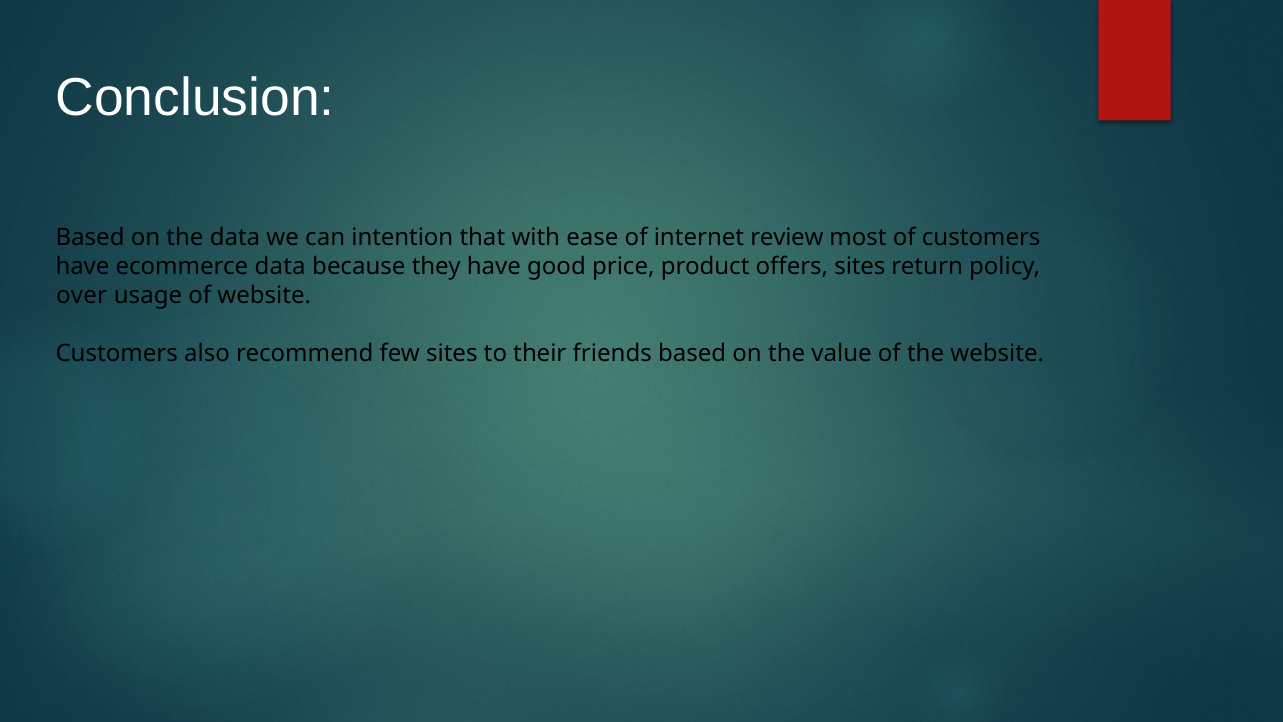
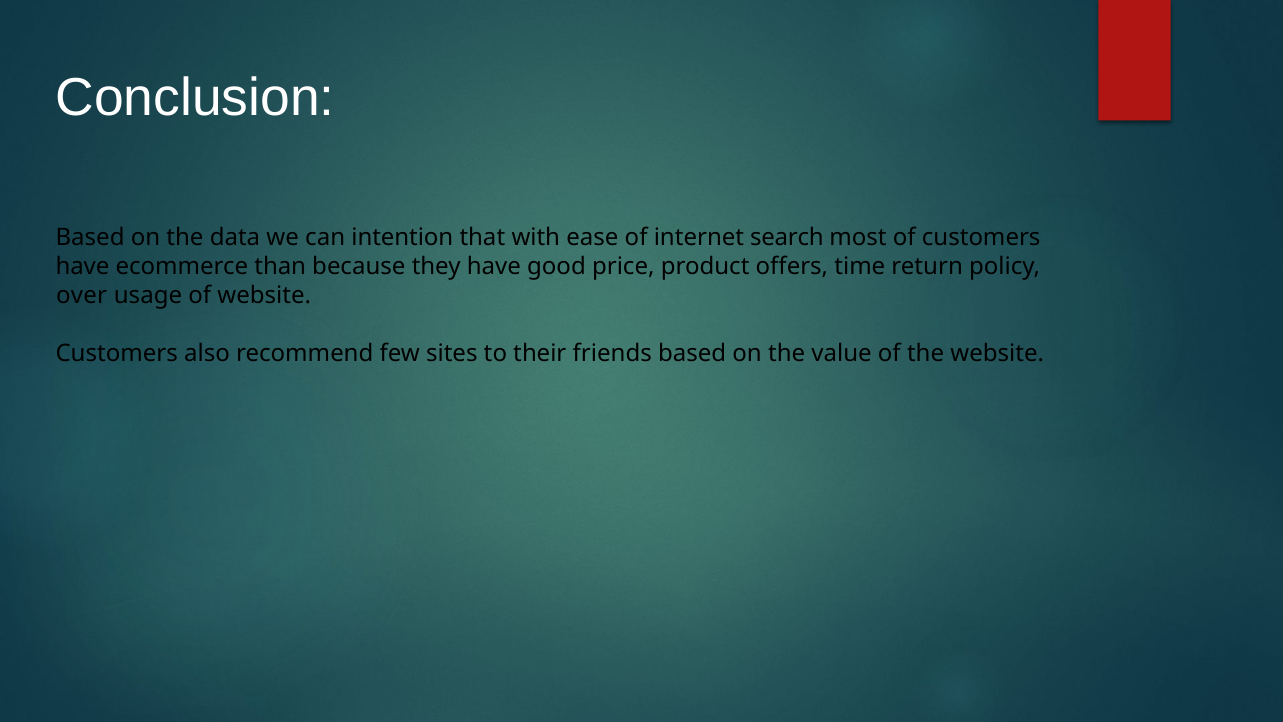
review: review -> search
ecommerce data: data -> than
offers sites: sites -> time
